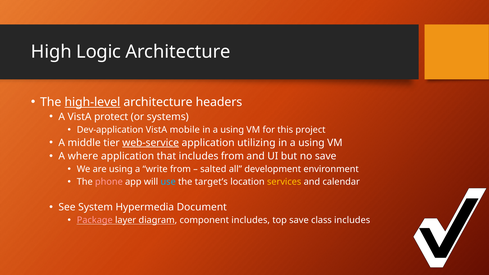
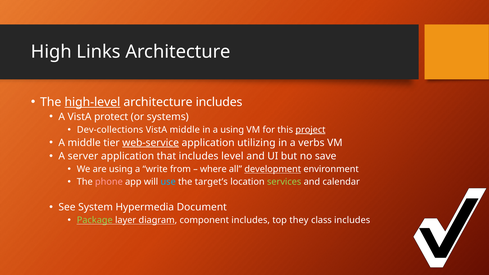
Logic: Logic -> Links
architecture headers: headers -> includes
Dev-application: Dev-application -> Dev-collections
VistA mobile: mobile -> middle
project underline: none -> present
using at (311, 143): using -> verbs
where: where -> server
includes from: from -> level
salted: salted -> where
development underline: none -> present
services colour: yellow -> light green
Package colour: pink -> light green
top save: save -> they
